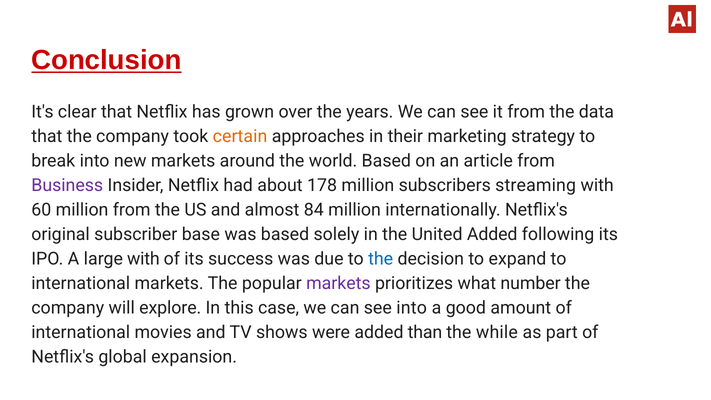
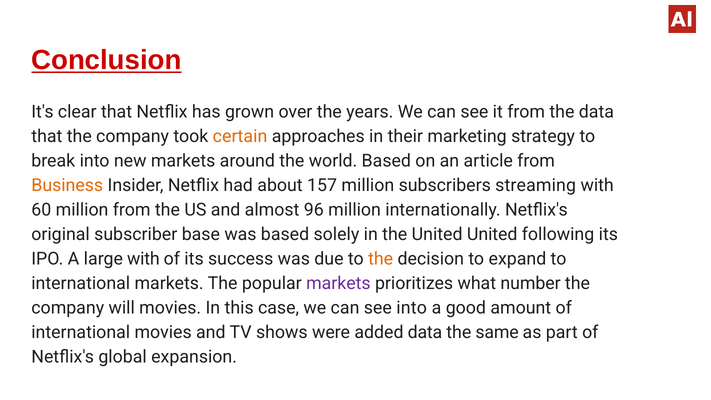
Business colour: purple -> orange
178: 178 -> 157
84: 84 -> 96
United Added: Added -> United
the at (381, 259) colour: blue -> orange
will explore: explore -> movies
added than: than -> data
while: while -> same
